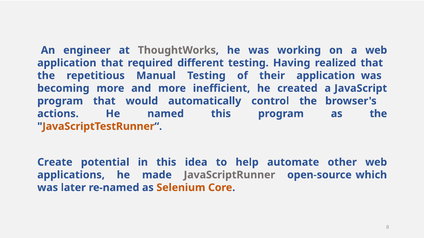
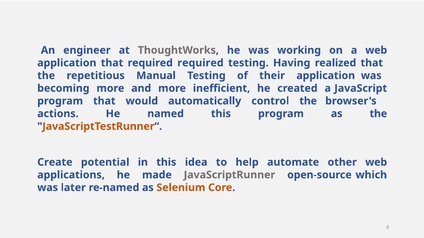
required different: different -> required
